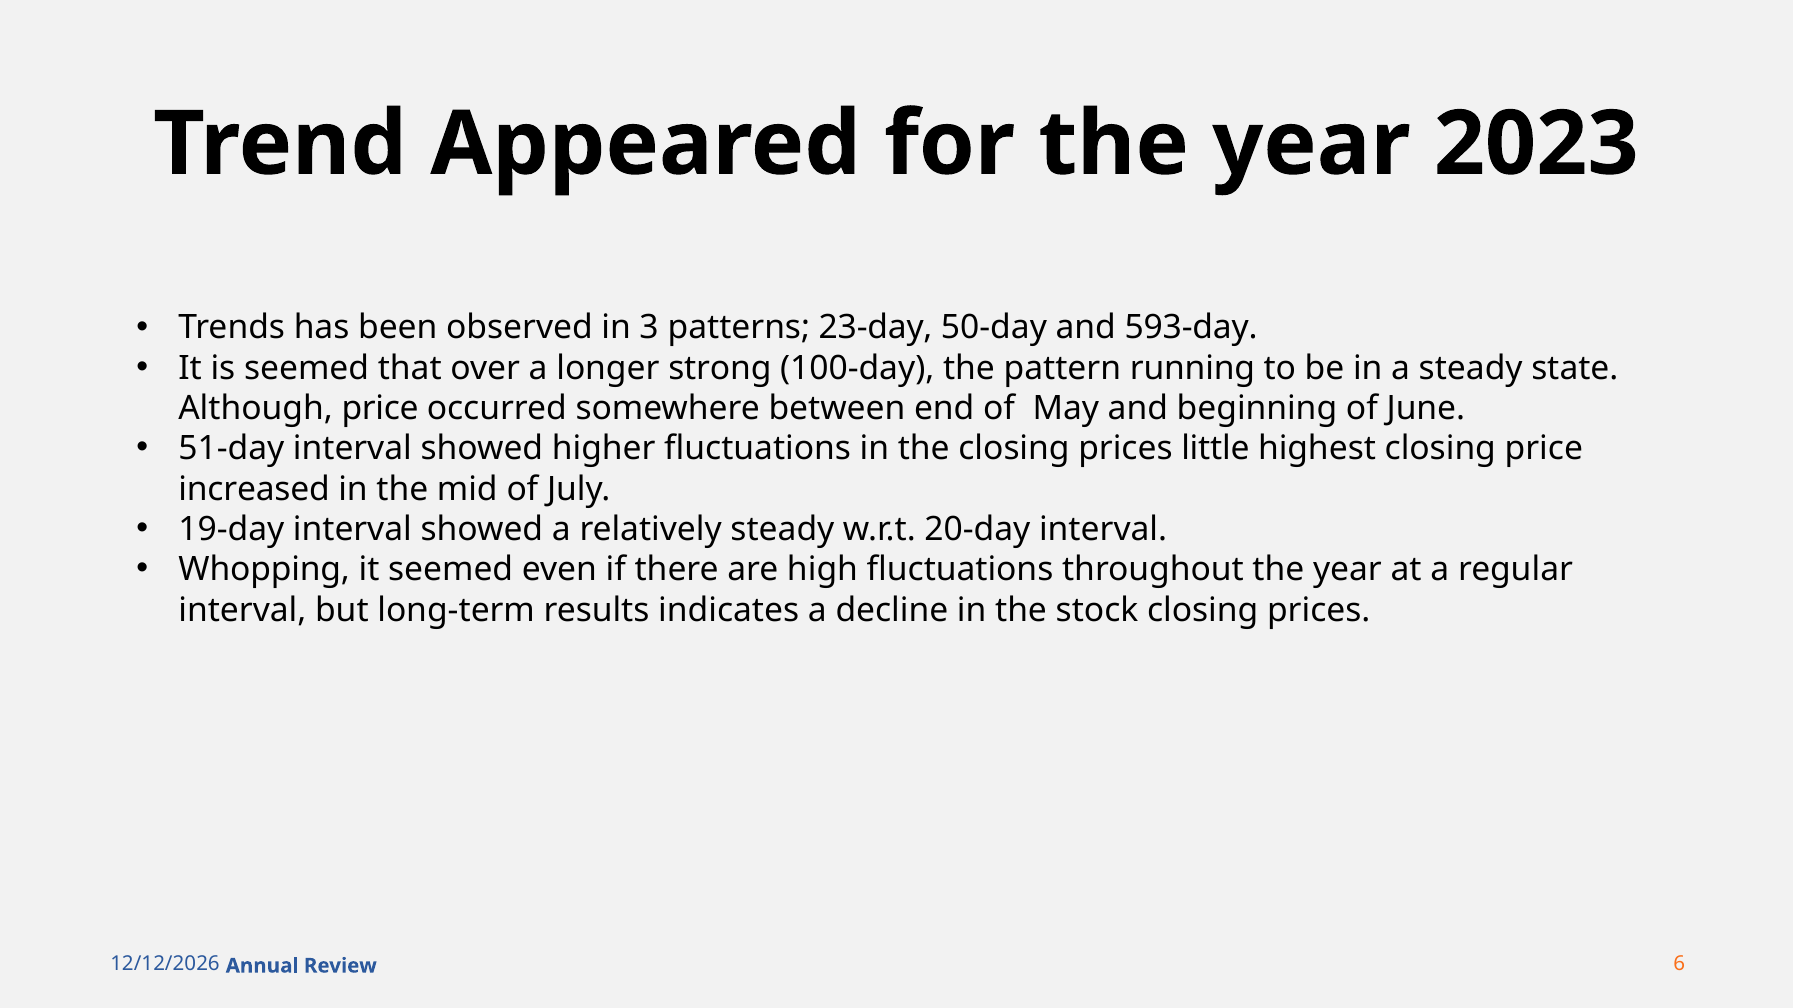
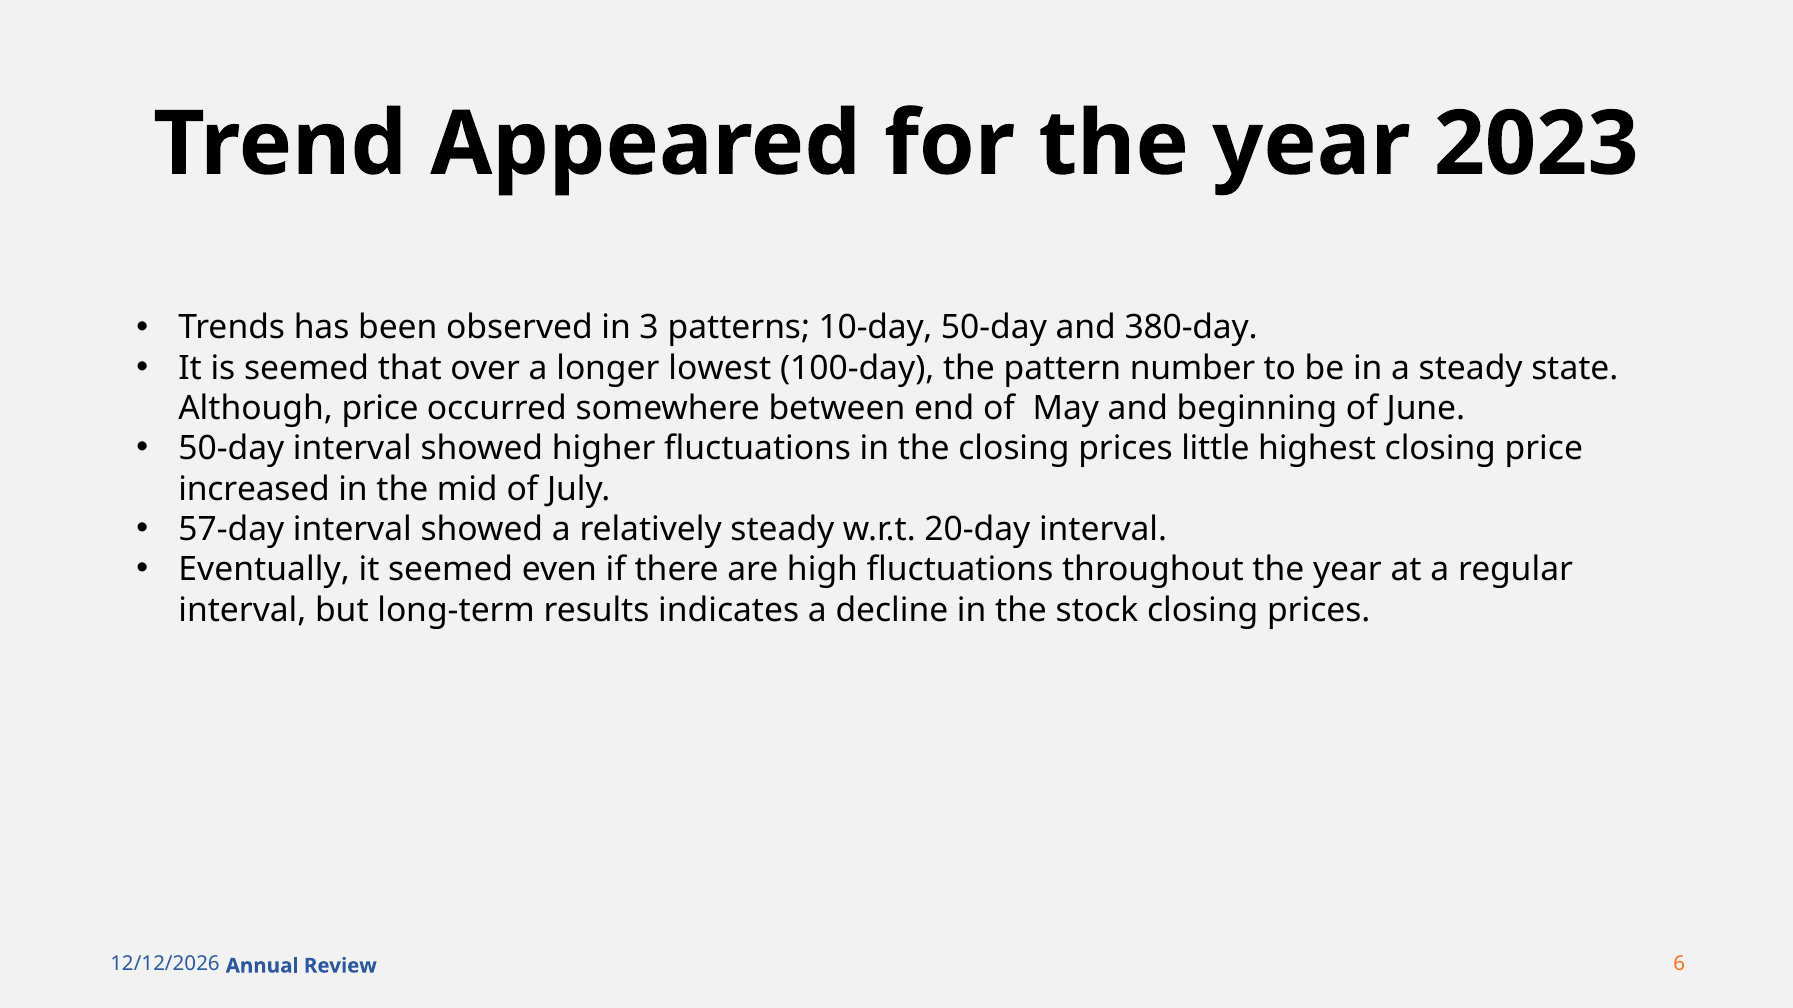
23-day: 23-day -> 10-day
593-day: 593-day -> 380-day
strong: strong -> lowest
running: running -> number
51-day at (231, 449): 51-day -> 50-day
19-day: 19-day -> 57-day
Whopping: Whopping -> Eventually
